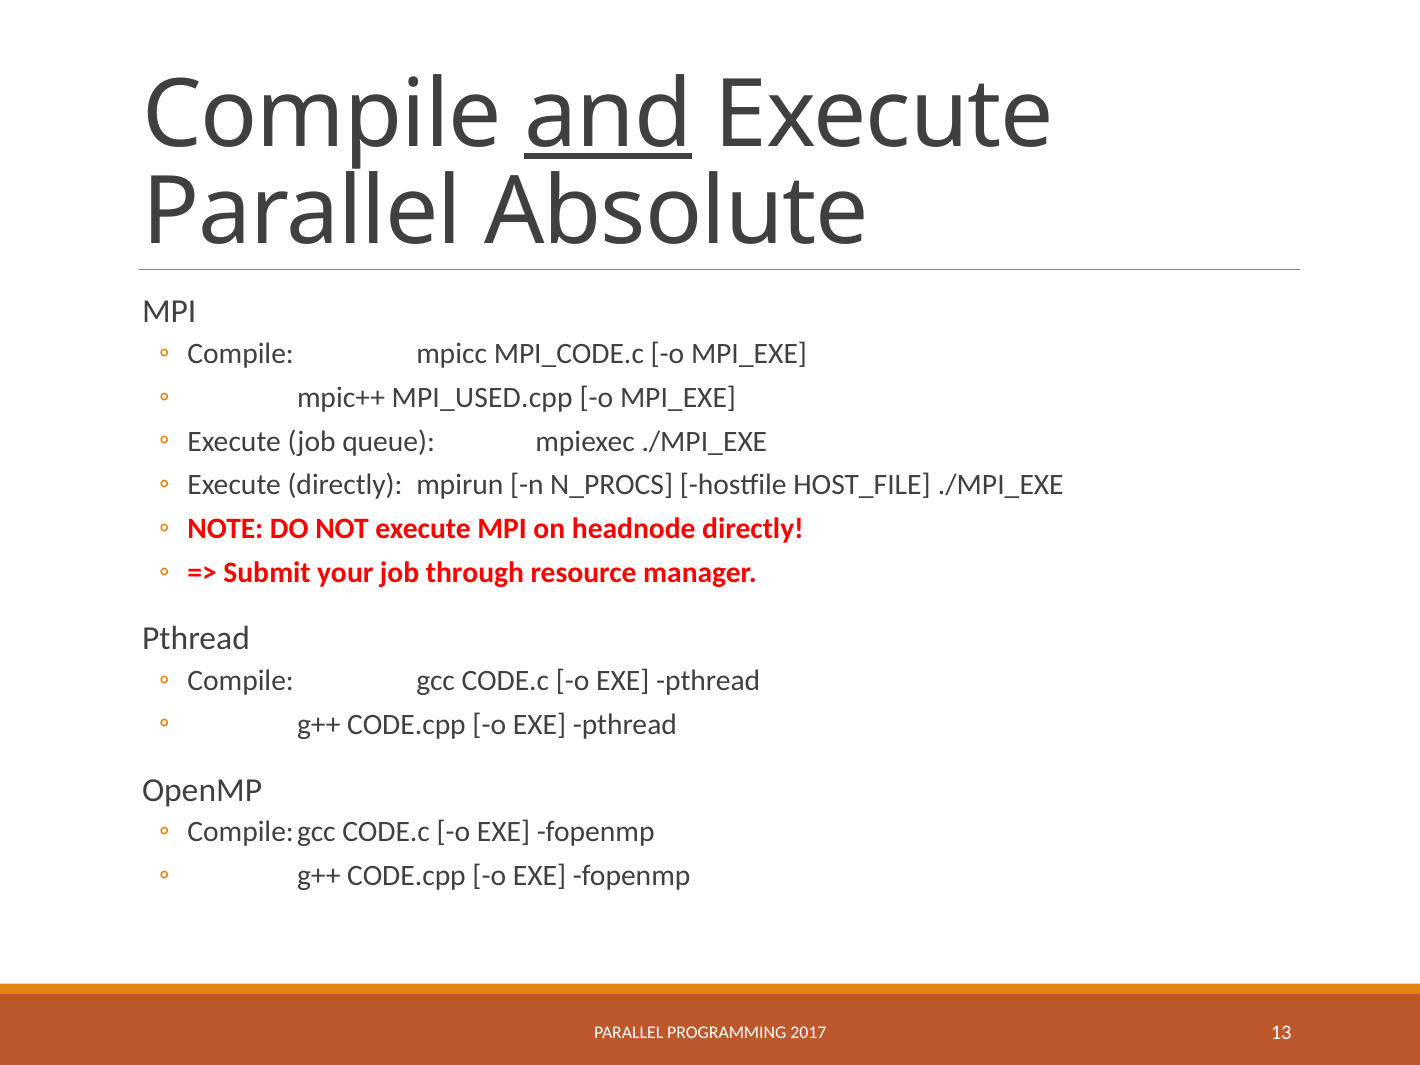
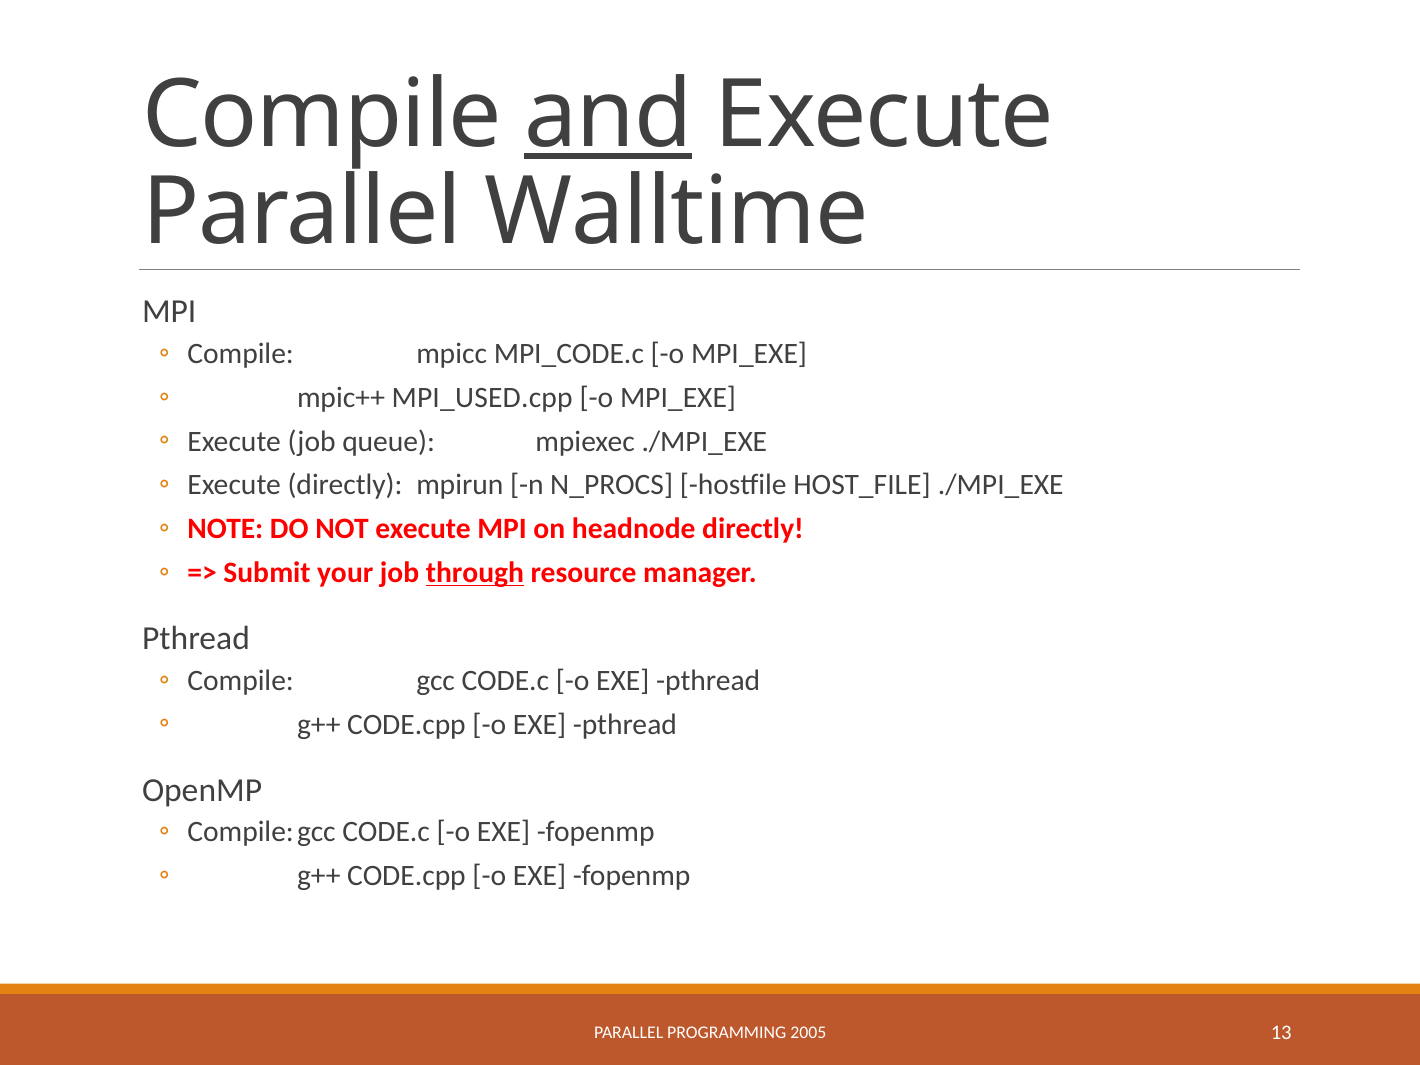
Absolute: Absolute -> Walltime
through underline: none -> present
2017: 2017 -> 2005
